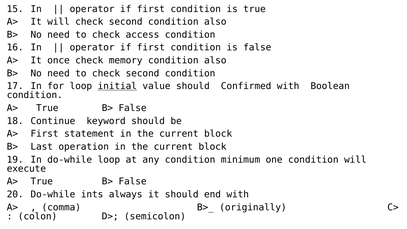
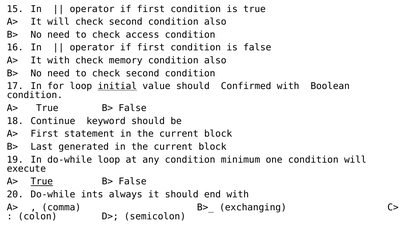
It once: once -> with
operation: operation -> generated
True at (42, 182) underline: none -> present
originally: originally -> exchanging
